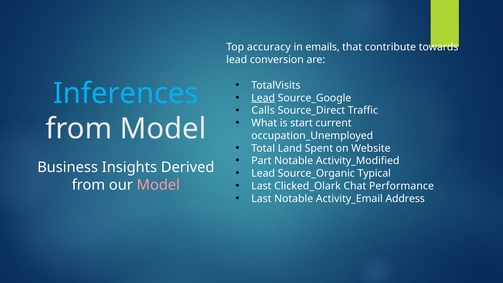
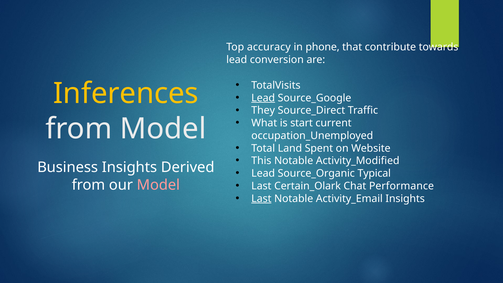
emails: emails -> phone
Inferences colour: light blue -> yellow
Calls: Calls -> They
Part: Part -> This
Clicked_Olark: Clicked_Olark -> Certain_Olark
Last at (261, 199) underline: none -> present
Activity_Email Address: Address -> Insights
